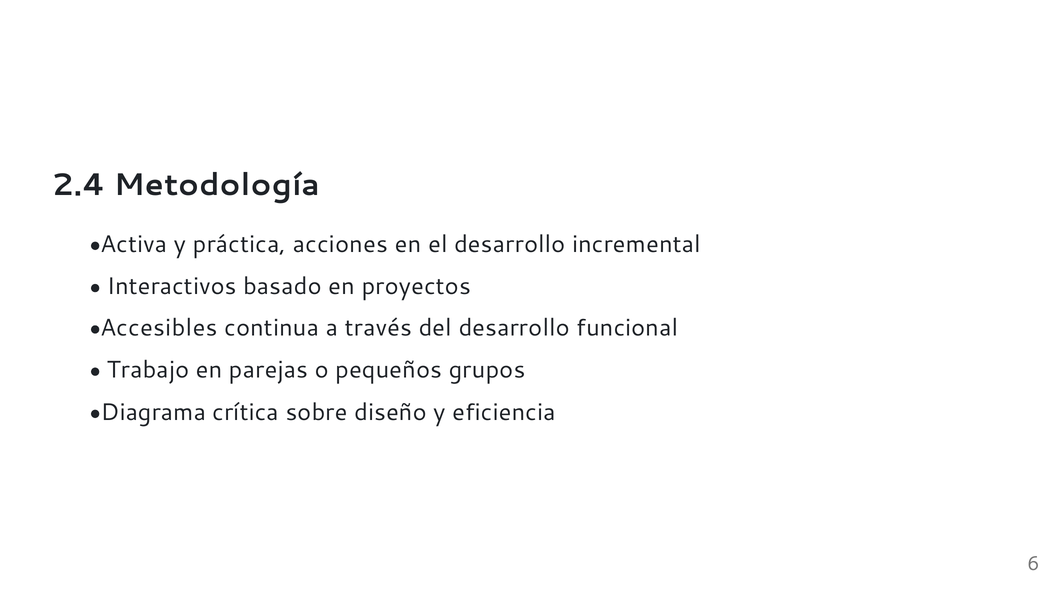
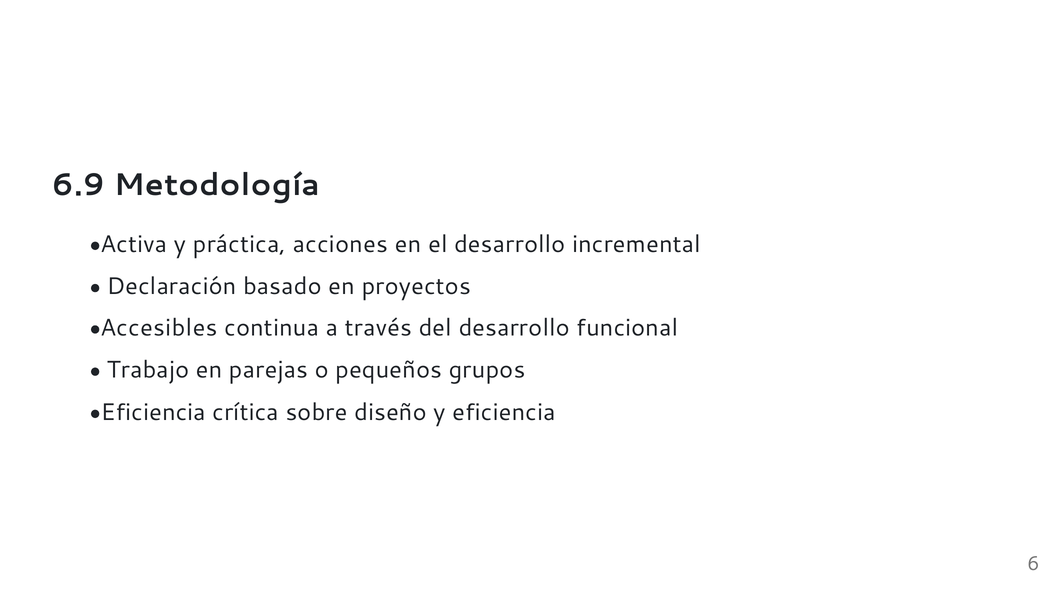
2.4: 2.4 -> 6.9
Interactivos: Interactivos -> Declaración
Diagrama at (153, 412): Diagrama -> Eficiencia
